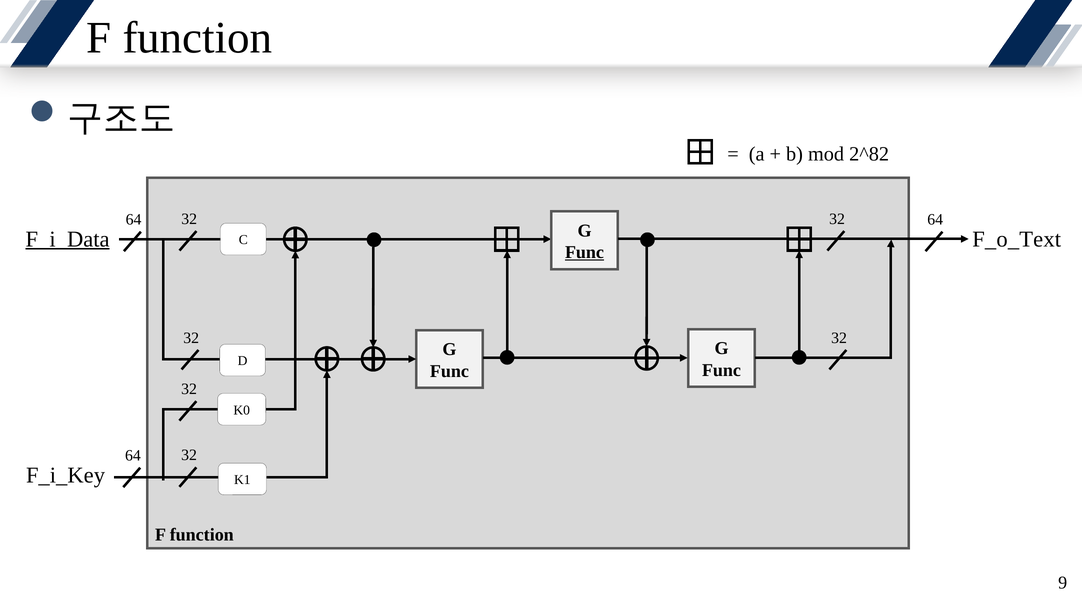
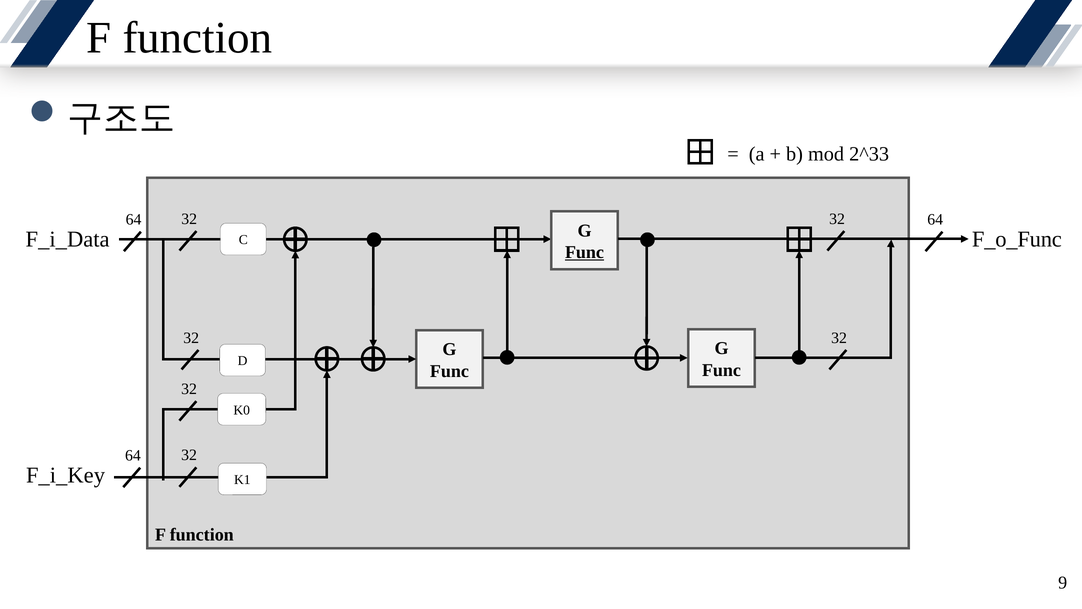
2^82: 2^82 -> 2^33
F_i_Data underline: present -> none
F_o_Text: F_o_Text -> F_o_Func
